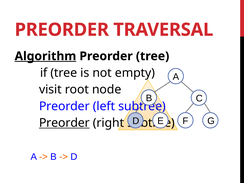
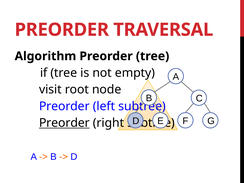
Algorithm underline: present -> none
